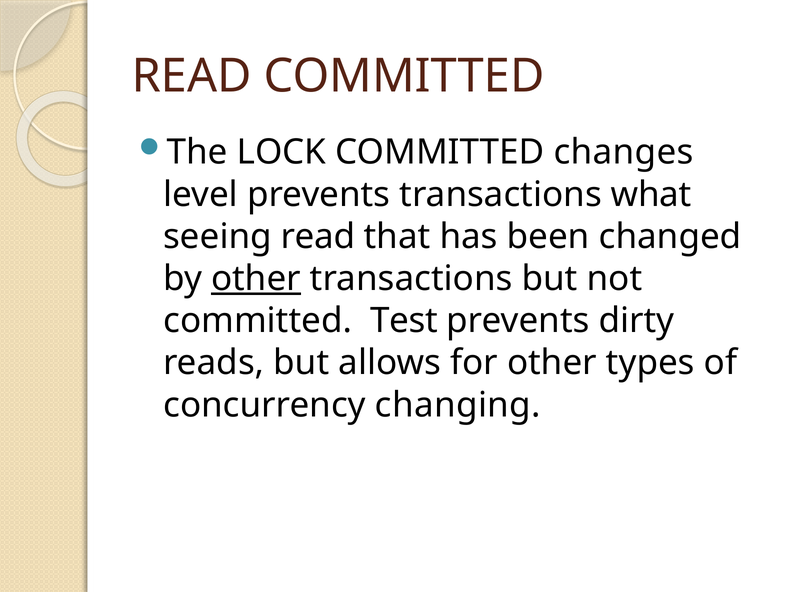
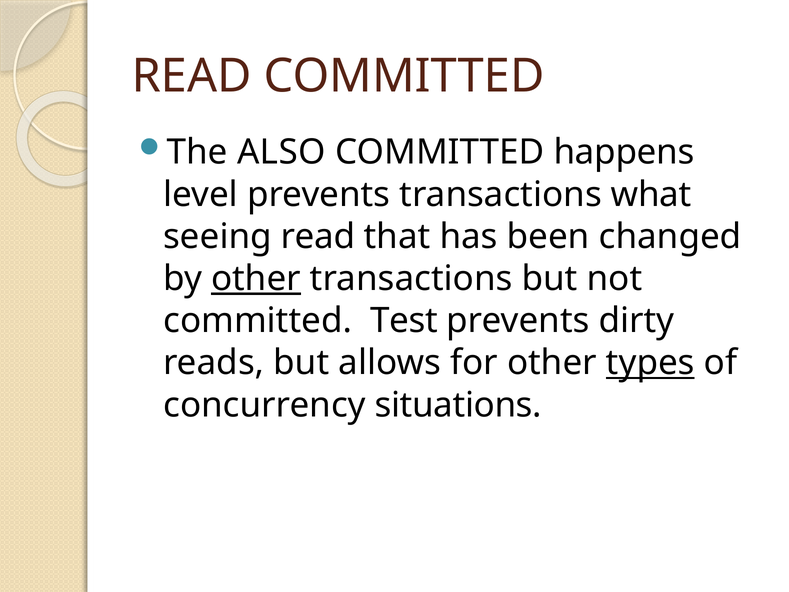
LOCK: LOCK -> ALSO
changes: changes -> happens
types underline: none -> present
changing: changing -> situations
